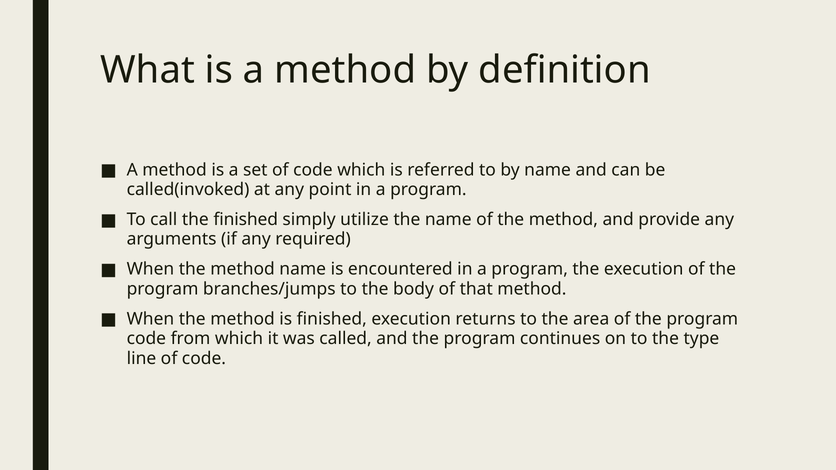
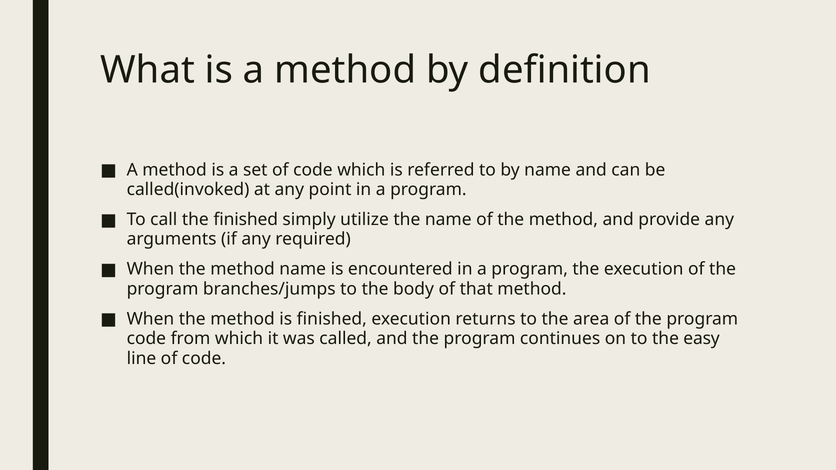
type: type -> easy
